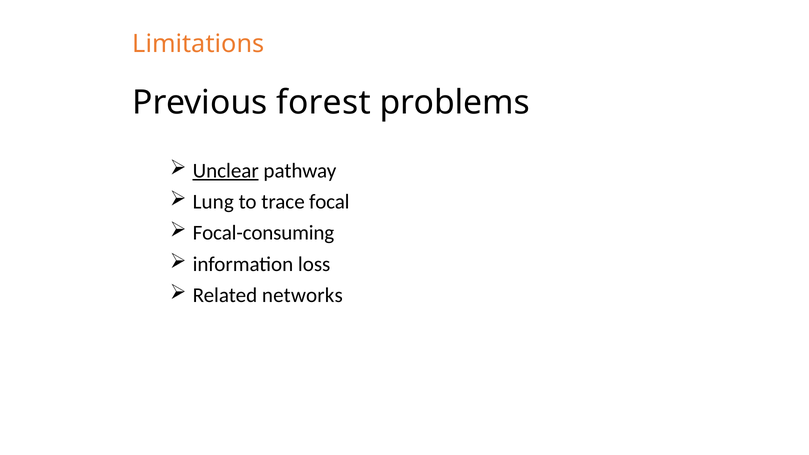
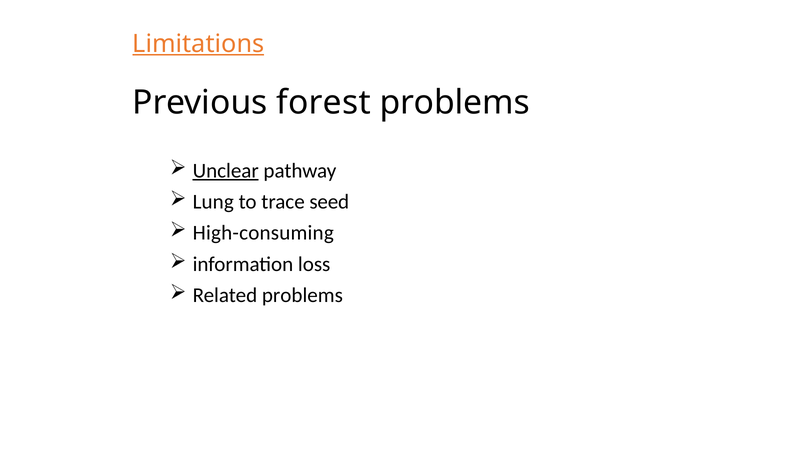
Limitations underline: none -> present
focal: focal -> seed
Focal-consuming: Focal-consuming -> High-consuming
Related networks: networks -> problems
